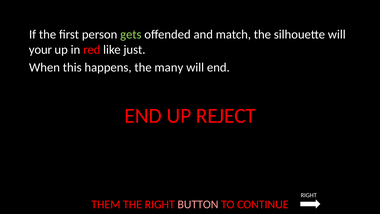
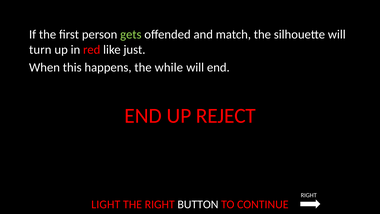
your: your -> turn
many: many -> while
THEM: THEM -> LIGHT
BUTTON colour: pink -> white
